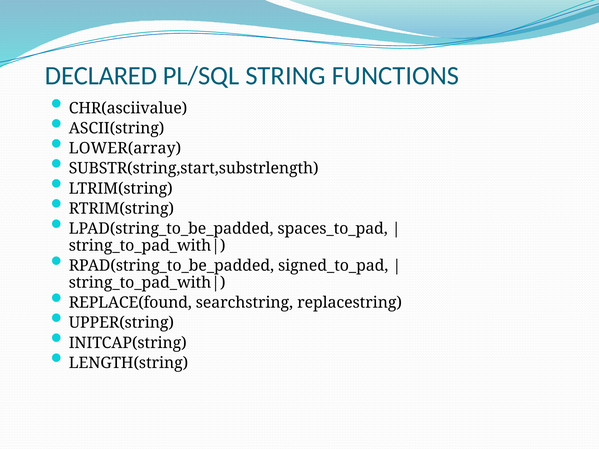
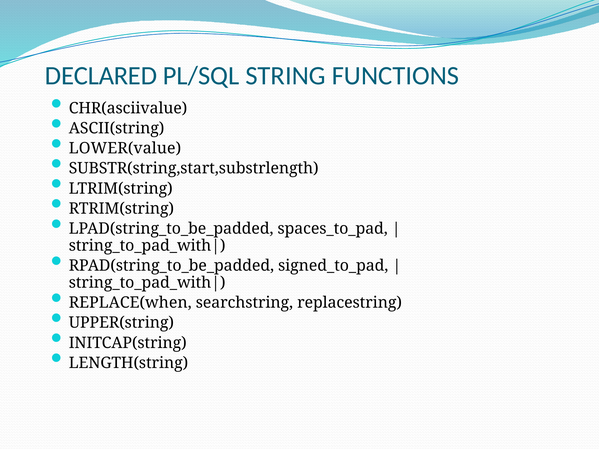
LOWER(array: LOWER(array -> LOWER(value
REPLACE(found: REPLACE(found -> REPLACE(when
